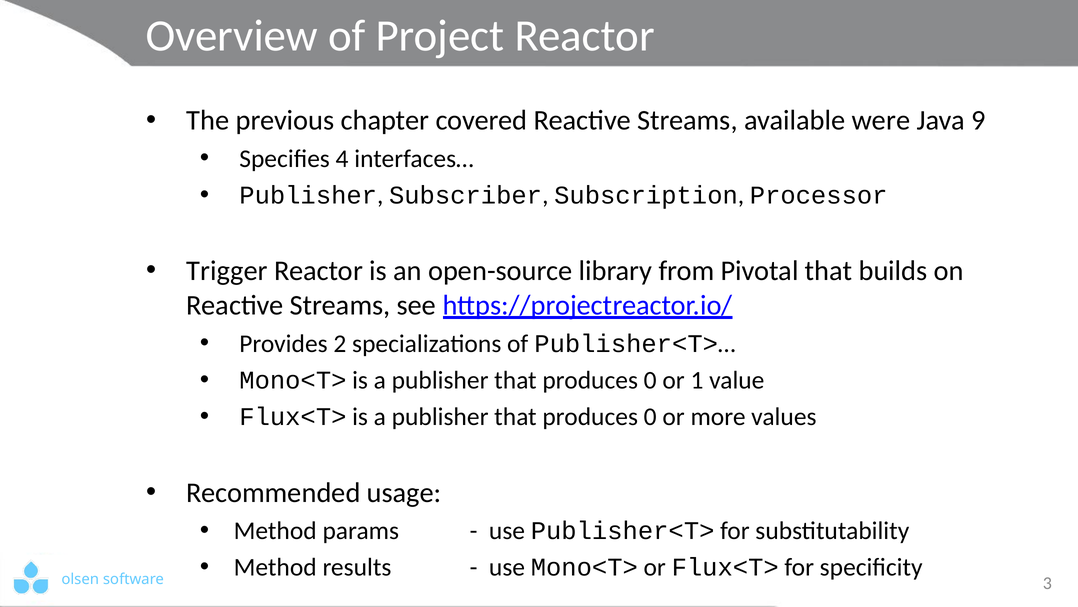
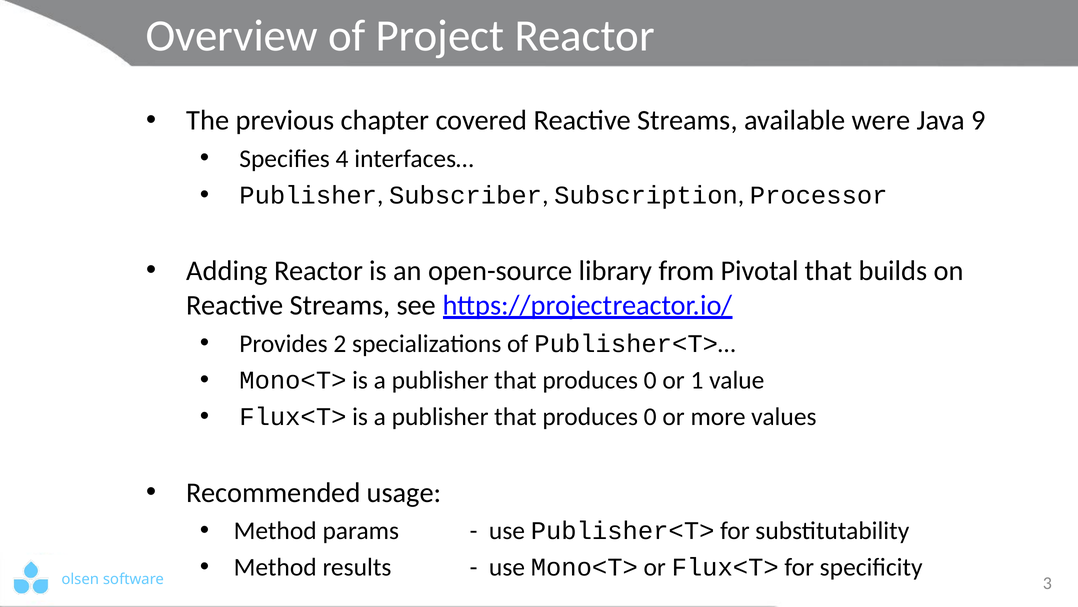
Trigger: Trigger -> Adding
